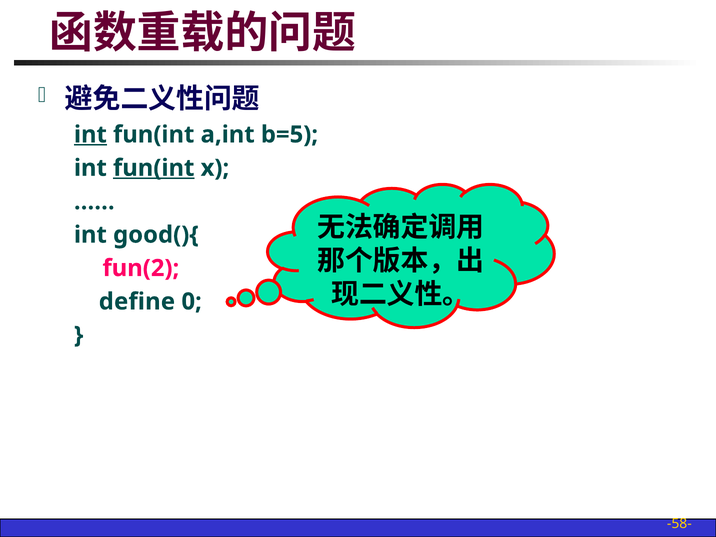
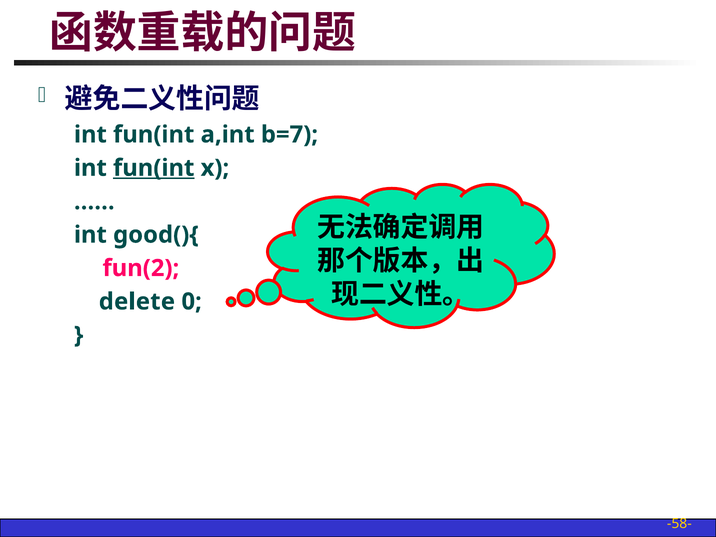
int at (90, 135) underline: present -> none
b=5: b=5 -> b=7
define: define -> delete
